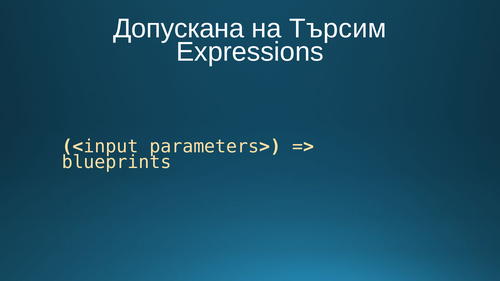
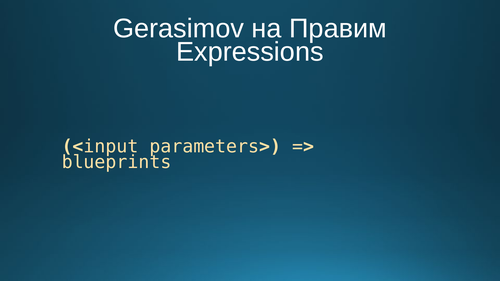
Допускана: Допускана -> Gerasimov
Търсим: Търсим -> Правим
